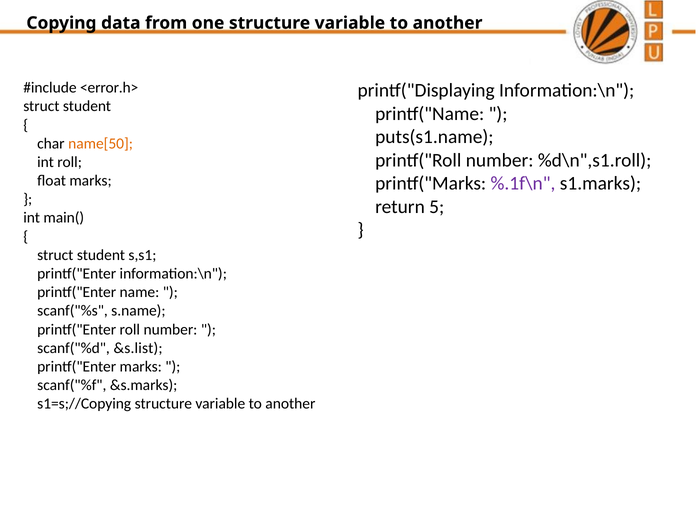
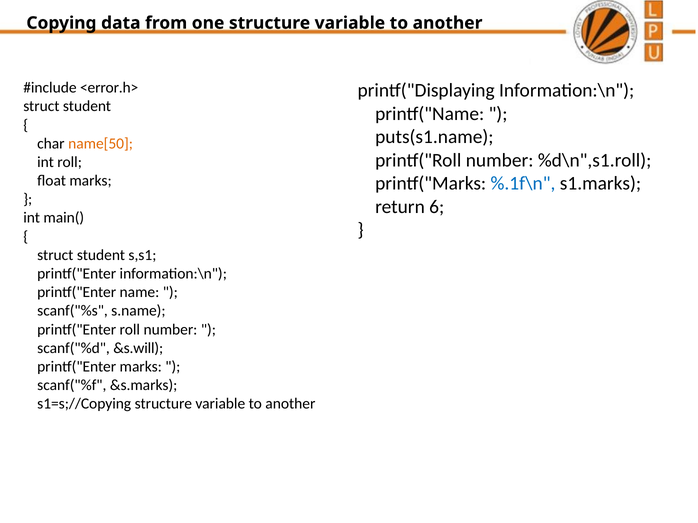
%.1f\n colour: purple -> blue
5: 5 -> 6
&s.list: &s.list -> &s.will
